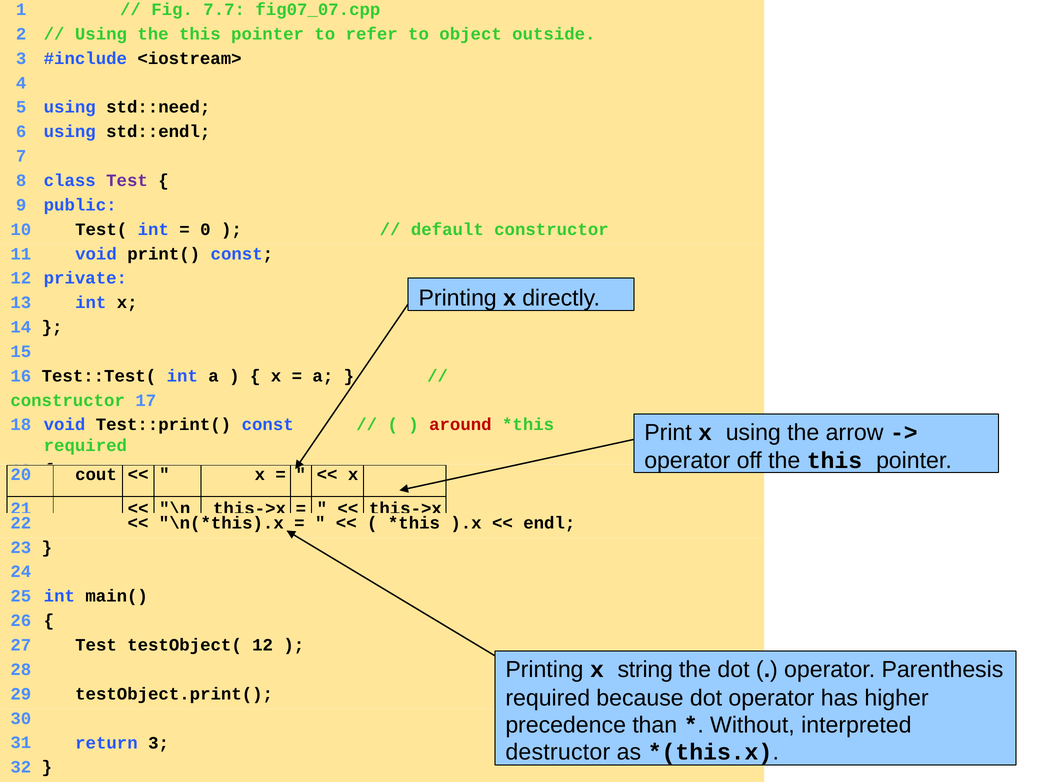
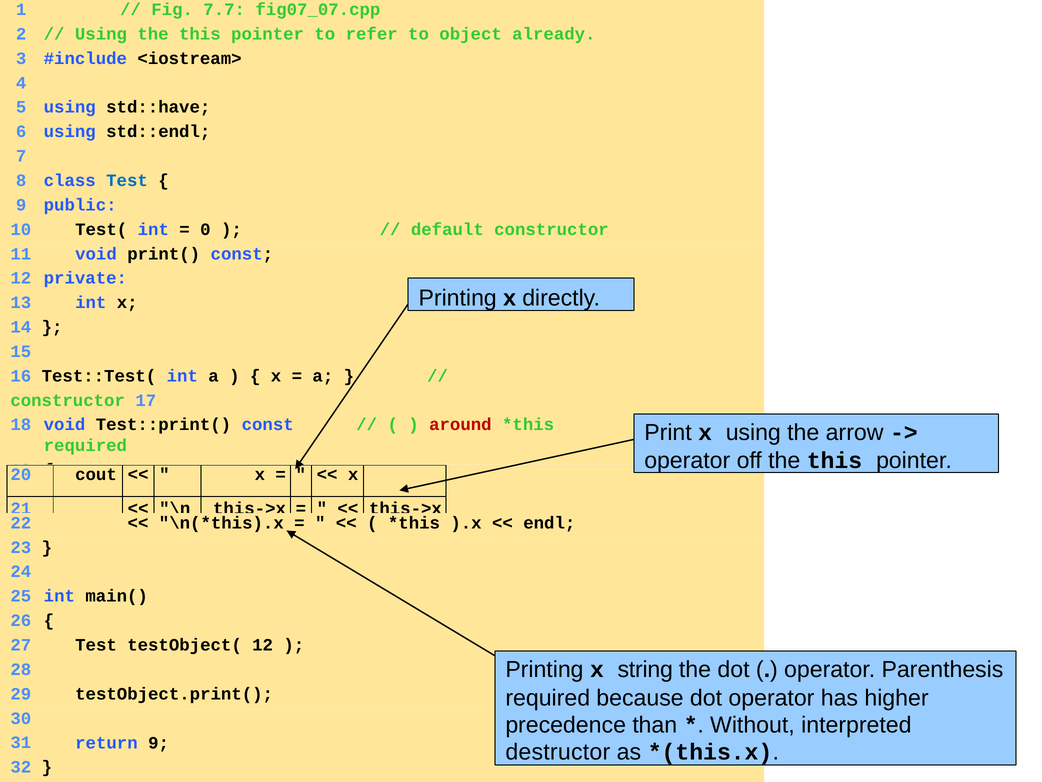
outside: outside -> already
std::need: std::need -> std::have
Test at (127, 180) colour: purple -> blue
return 3: 3 -> 9
